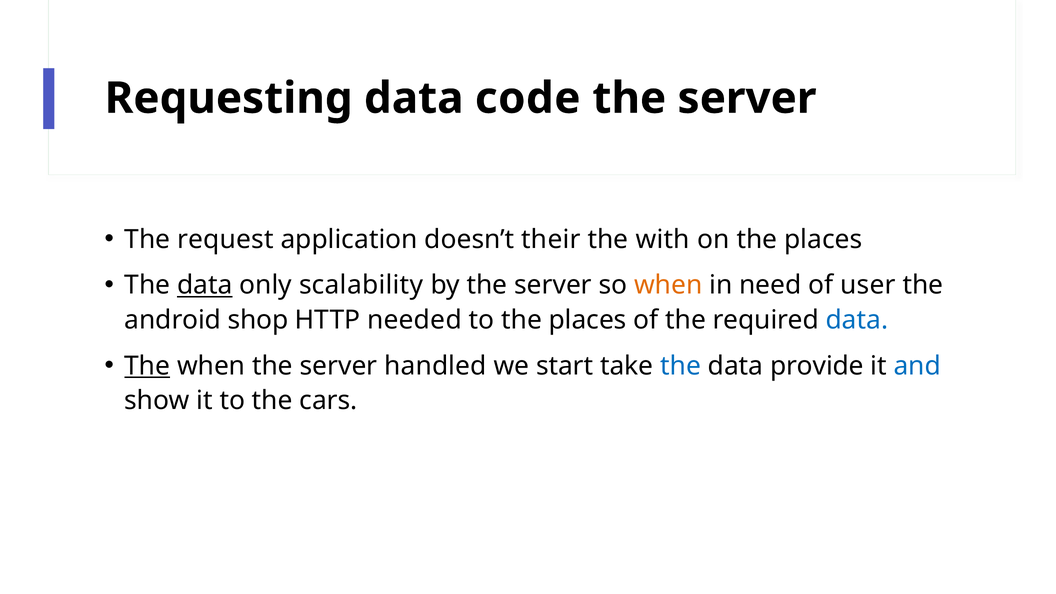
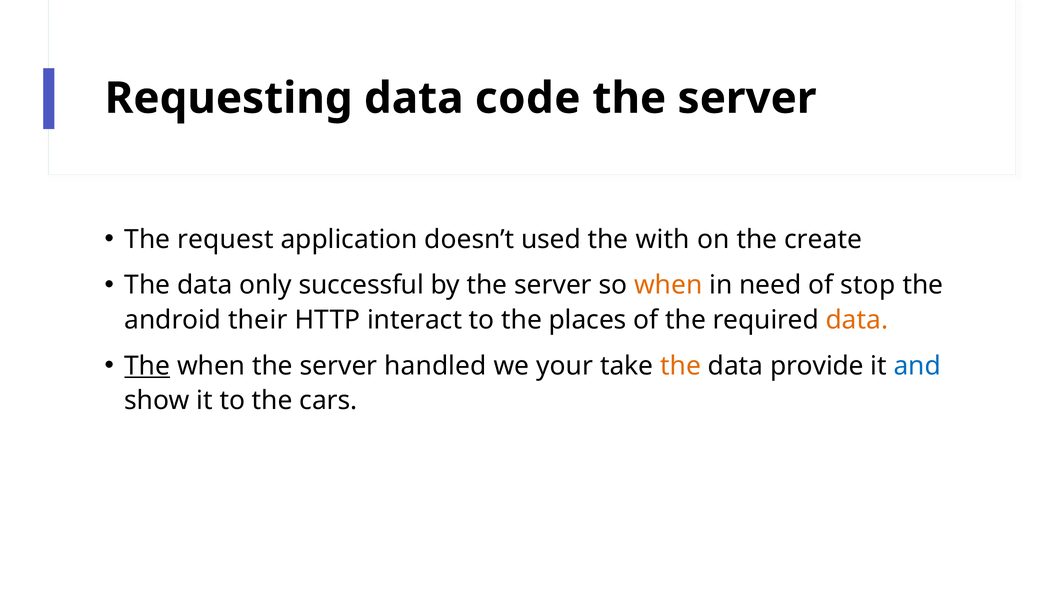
their: their -> used
on the places: places -> create
data at (205, 285) underline: present -> none
scalability: scalability -> successful
user: user -> stop
shop: shop -> their
needed: needed -> interact
data at (857, 320) colour: blue -> orange
start: start -> your
the at (681, 366) colour: blue -> orange
